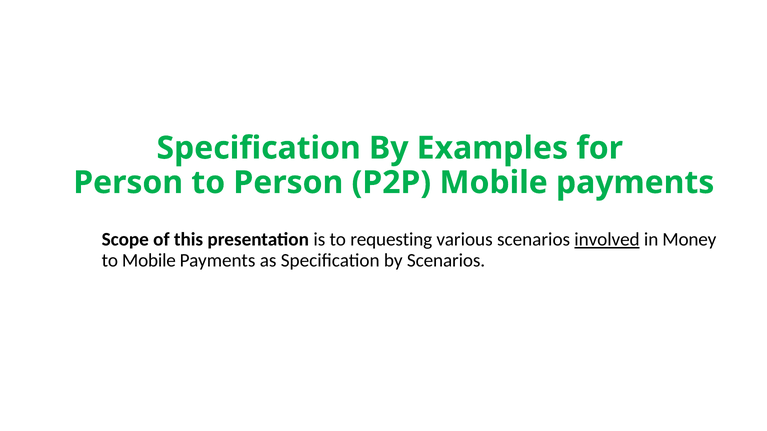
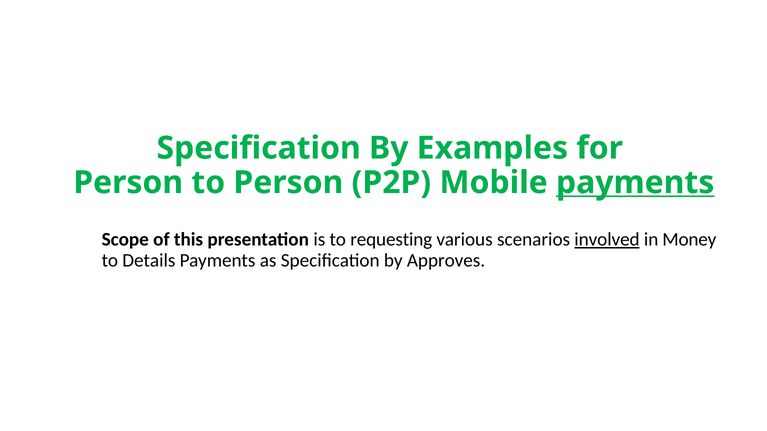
payments at (635, 183) underline: none -> present
to Mobile: Mobile -> Details
by Scenarios: Scenarios -> Approves
